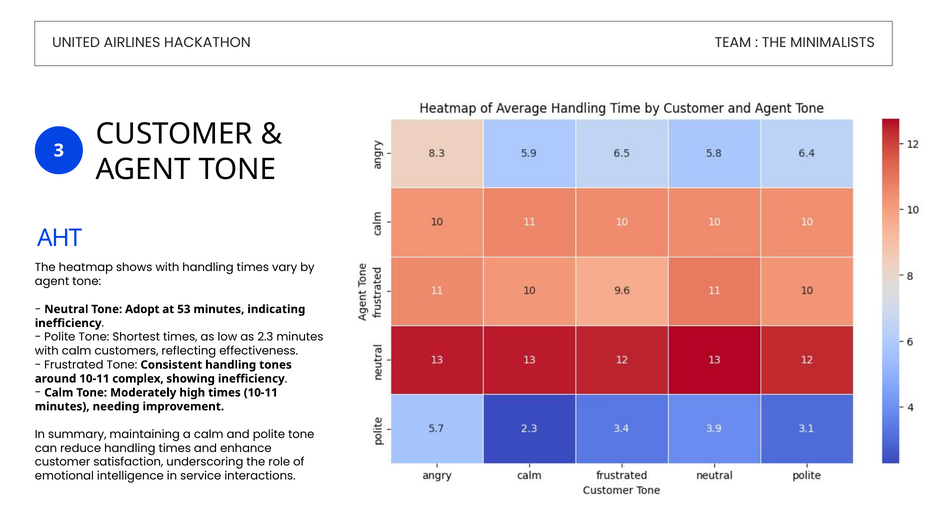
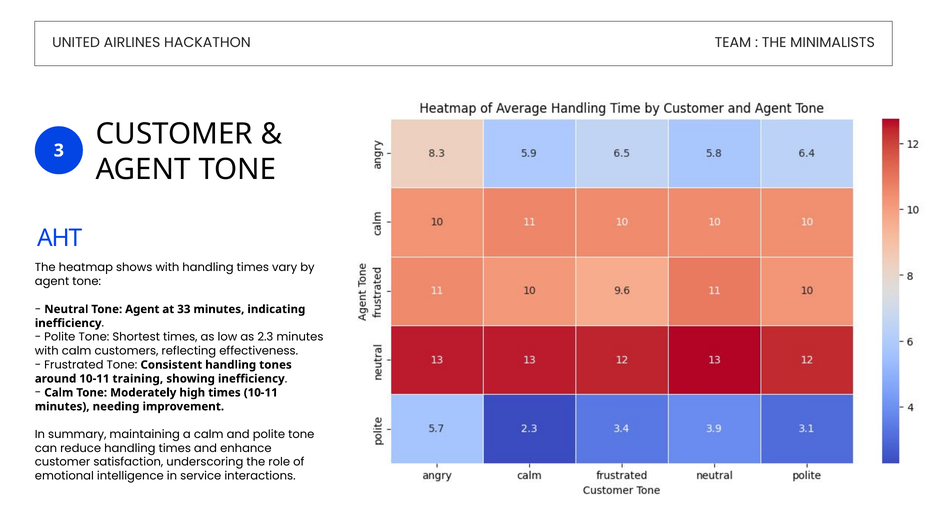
Tone Adopt: Adopt -> Agent
53: 53 -> 33
complex: complex -> training
